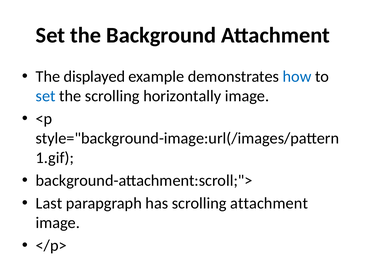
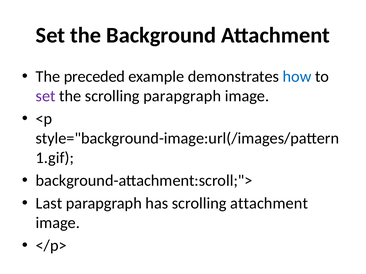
displayed: displayed -> preceded
set at (46, 96) colour: blue -> purple
scrolling horizontally: horizontally -> parapgraph
